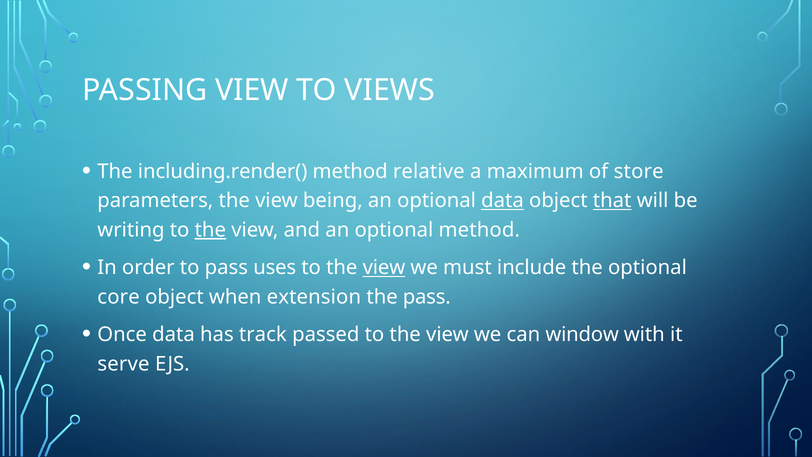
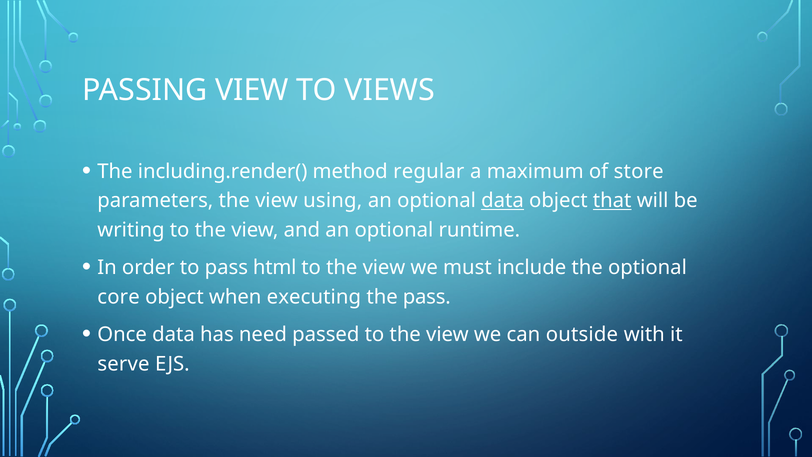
relative: relative -> regular
being: being -> using
the at (210, 230) underline: present -> none
optional method: method -> runtime
uses: uses -> html
view at (384, 267) underline: present -> none
extension: extension -> executing
track: track -> need
window: window -> outside
